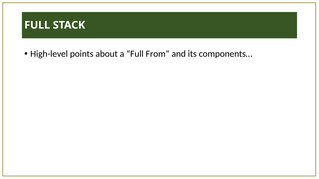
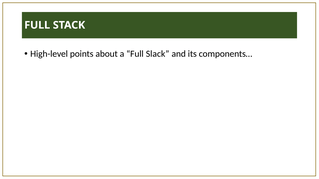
From: From -> Slack
